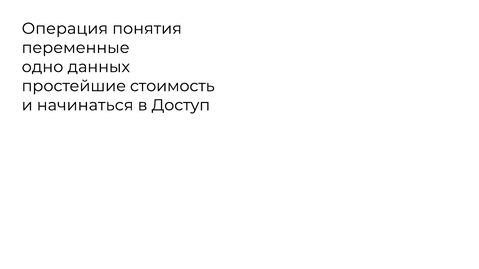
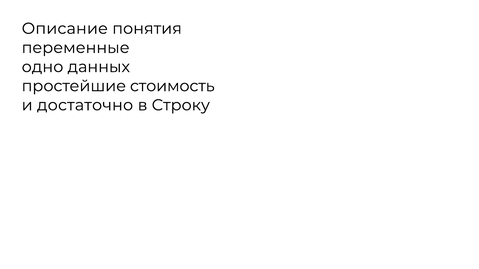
Операция: Операция -> Описание
начинаться: начинаться -> достаточно
Доступ: Доступ -> Строку
